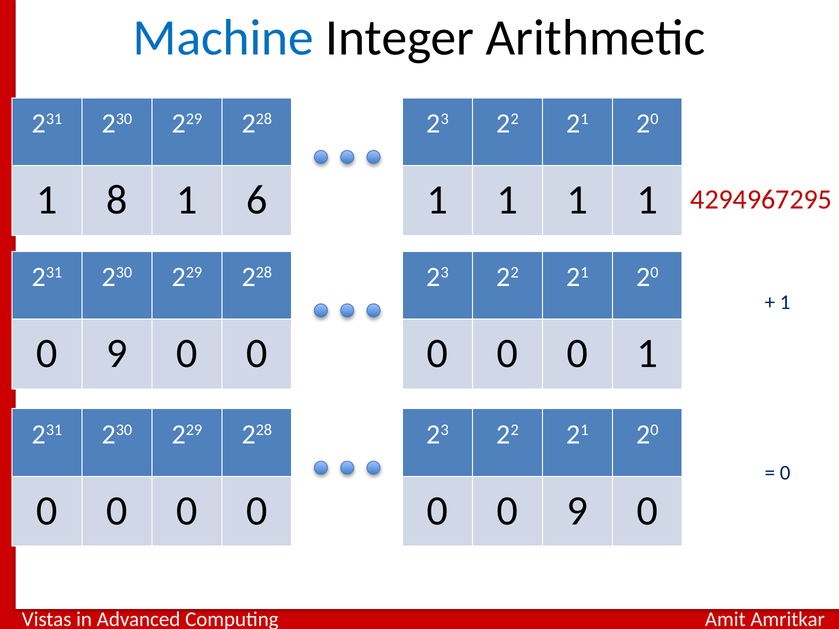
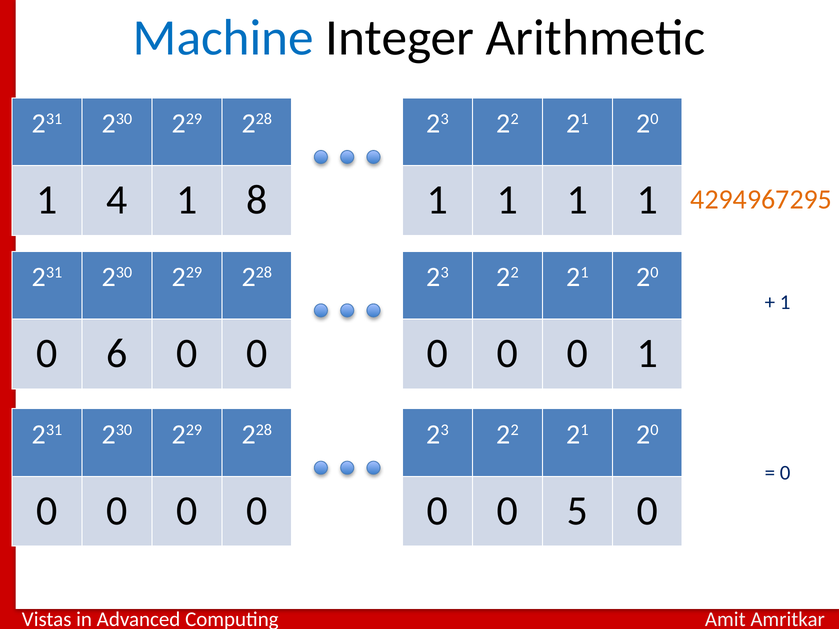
8: 8 -> 4
6: 6 -> 8
4294967295 colour: red -> orange
9 at (117, 354): 9 -> 6
0 0 9: 9 -> 5
